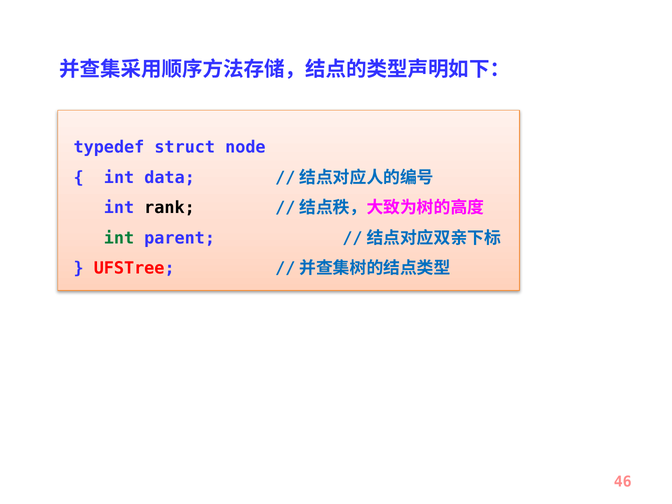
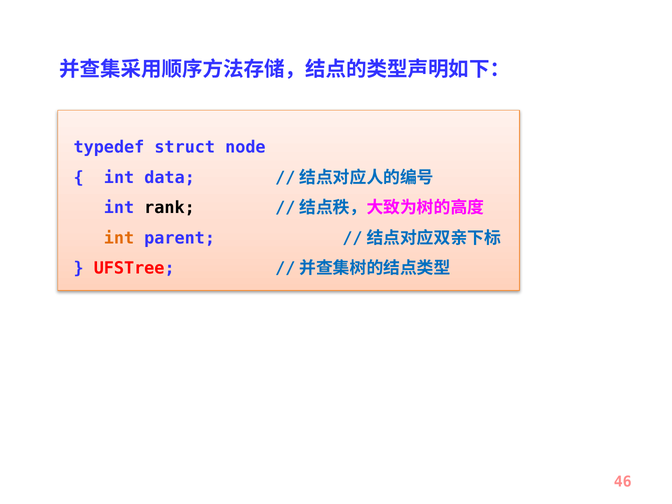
int at (119, 238) colour: green -> orange
